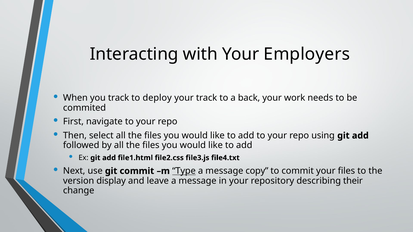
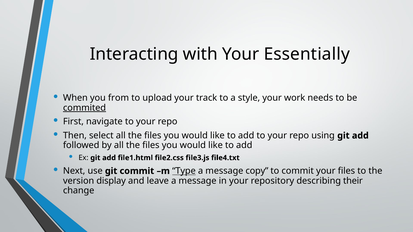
Employers: Employers -> Essentially
you track: track -> from
deploy: deploy -> upload
back: back -> style
commited underline: none -> present
